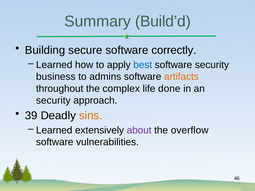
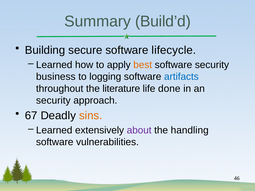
correctly: correctly -> lifecycle
best colour: blue -> orange
admins: admins -> logging
artifacts colour: orange -> blue
complex: complex -> literature
39: 39 -> 67
overflow: overflow -> handling
